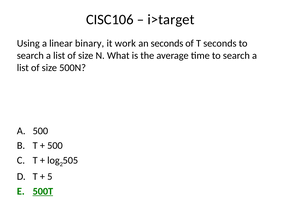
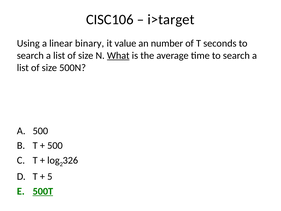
work: work -> value
an seconds: seconds -> number
What underline: none -> present
505: 505 -> 326
